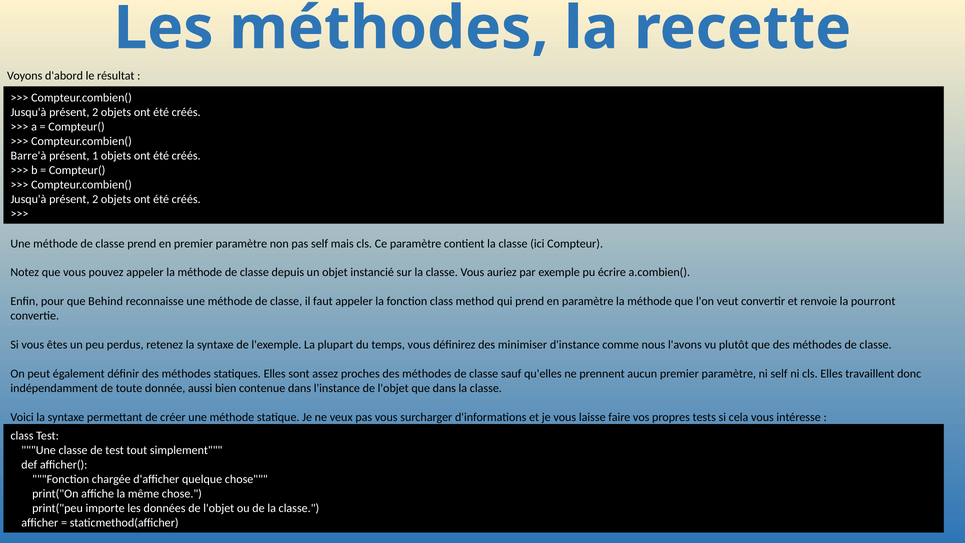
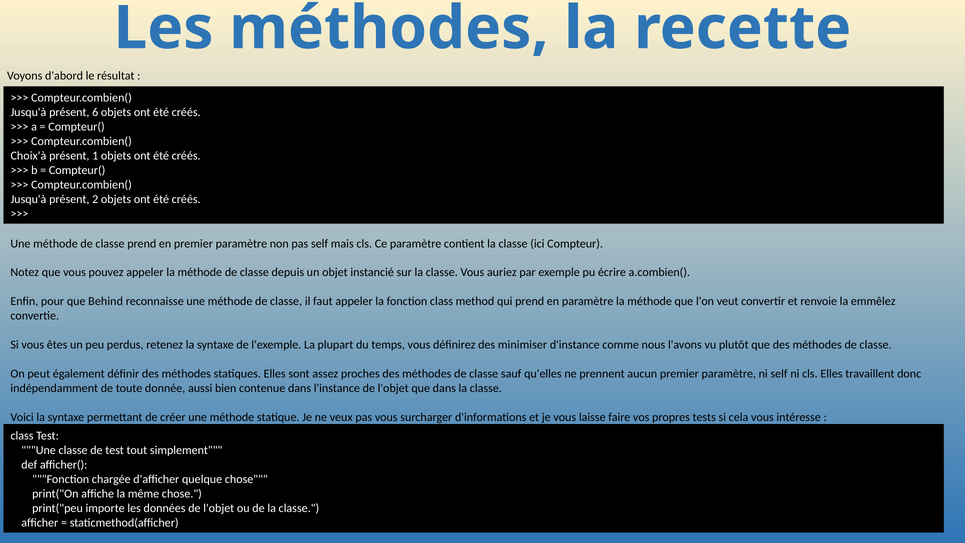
2 at (95, 112): 2 -> 6
Barre'à: Barre'à -> Choix'à
pourront: pourront -> emmêlez
